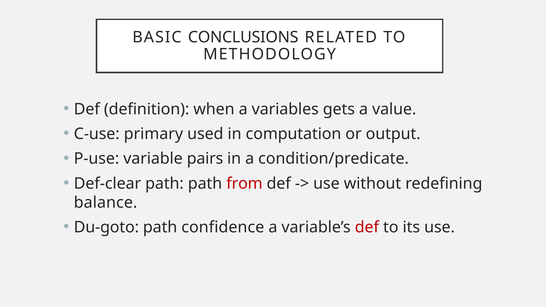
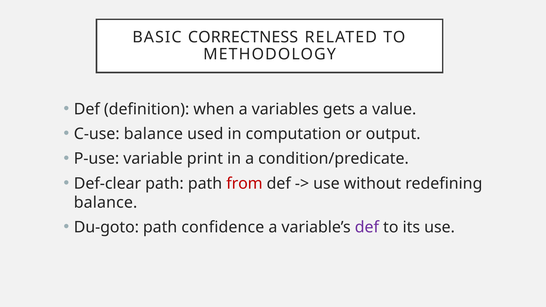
CONCLUSIONS: CONCLUSIONS -> CORRECTNESS
C-use primary: primary -> balance
pairs: pairs -> print
def at (367, 227) colour: red -> purple
